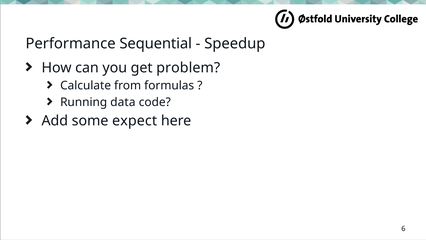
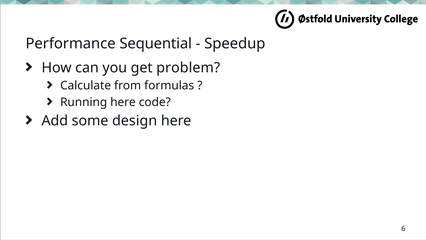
Running data: data -> here
expect: expect -> design
